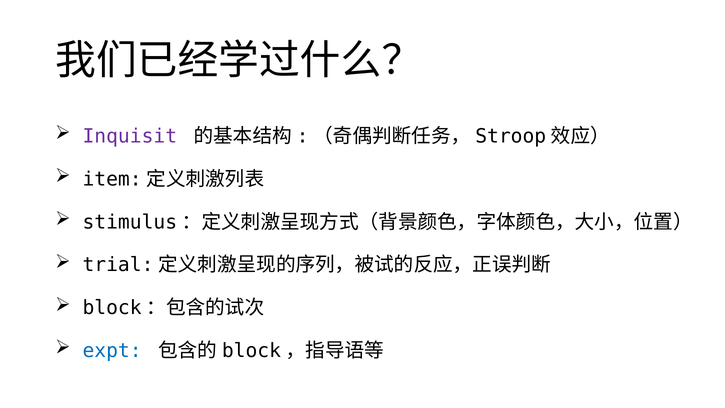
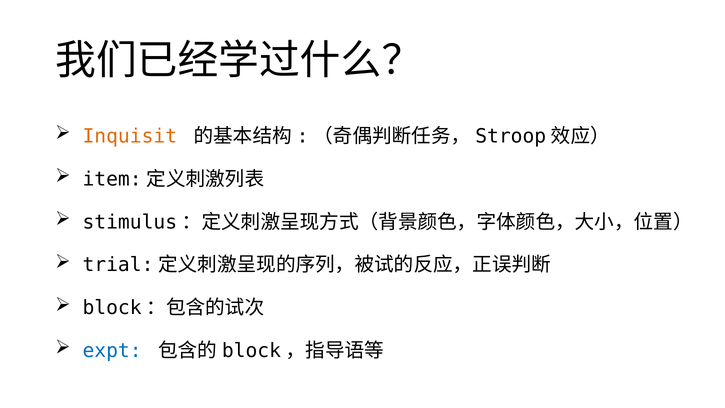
Inquisit colour: purple -> orange
